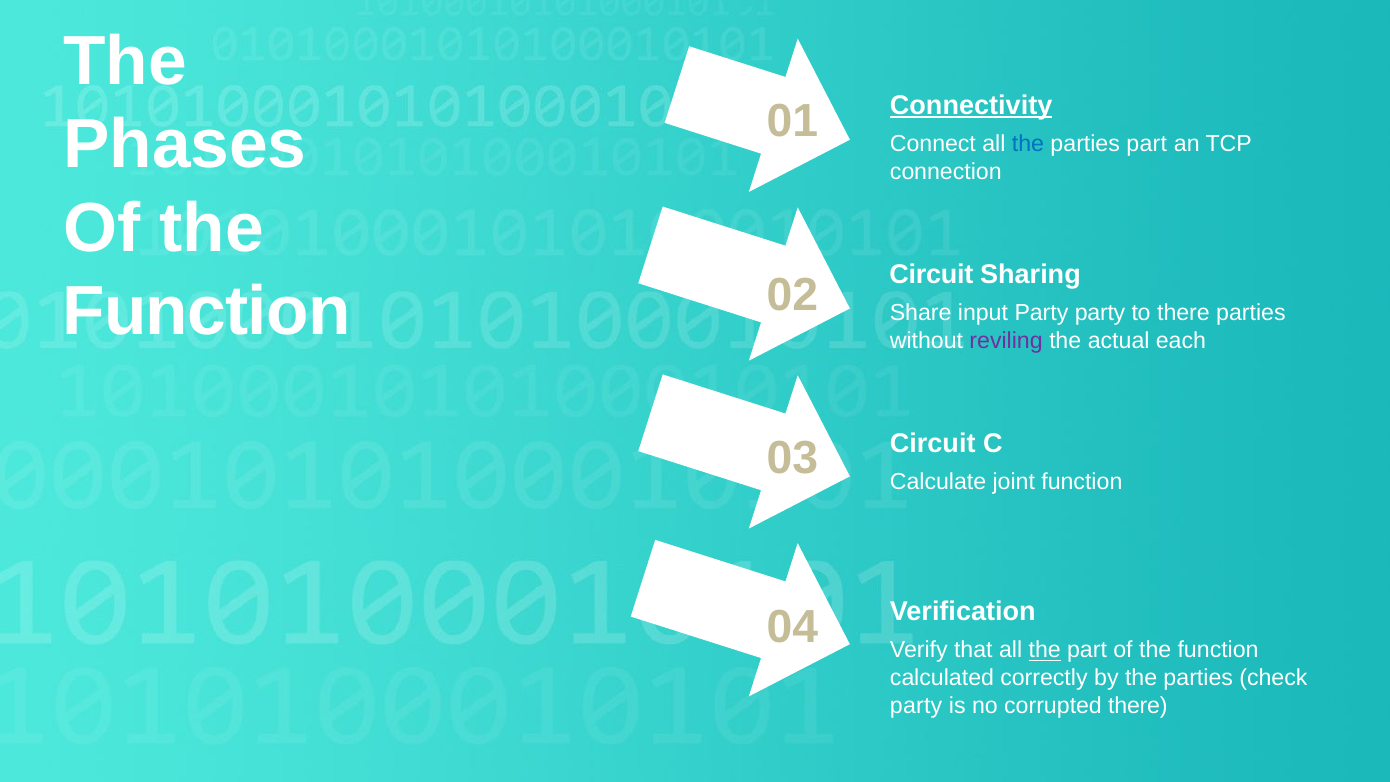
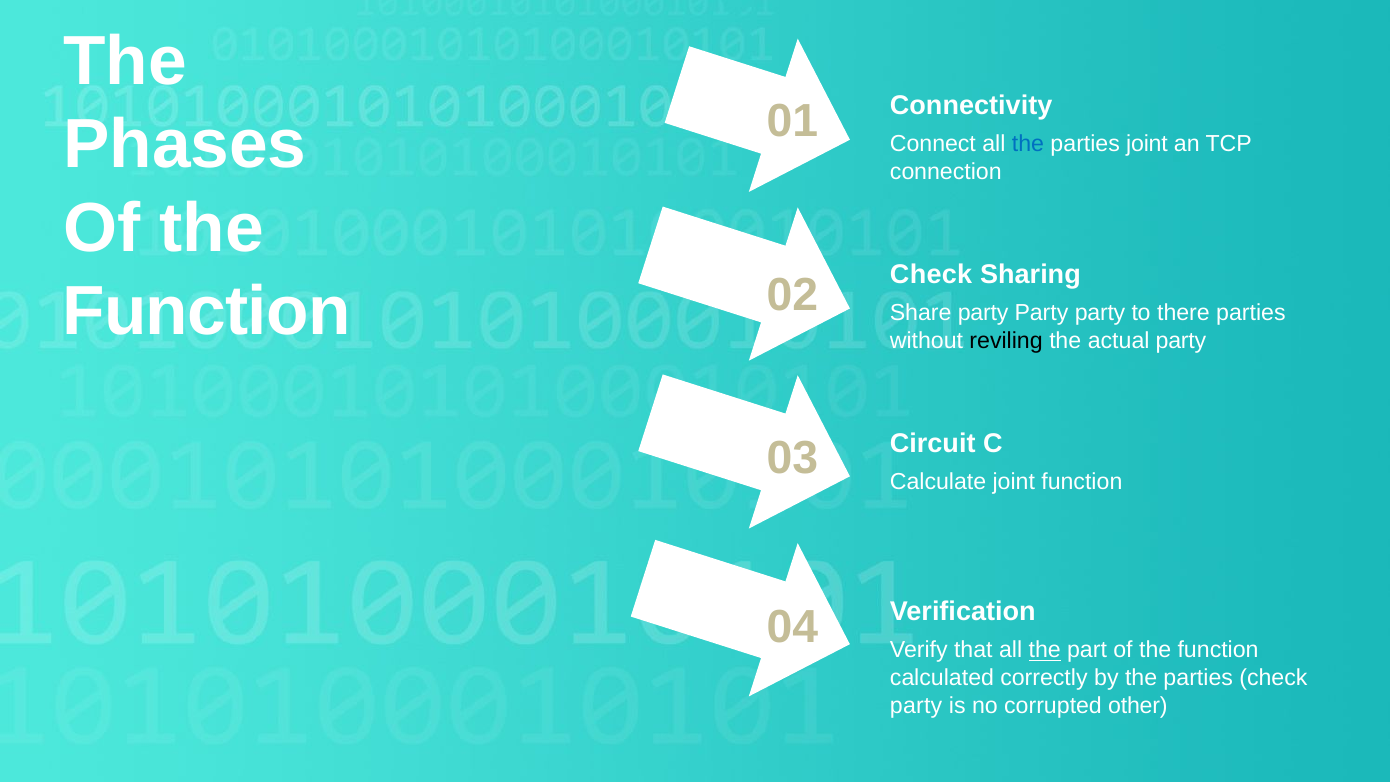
Connectivity underline: present -> none
parties part: part -> joint
Circuit at (931, 274): Circuit -> Check
Share input: input -> party
reviling colour: purple -> black
actual each: each -> party
corrupted there: there -> other
